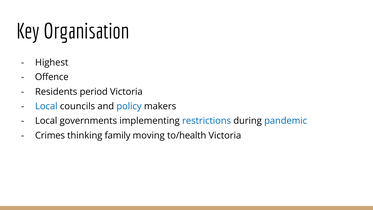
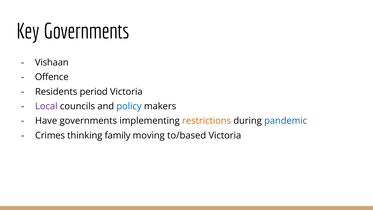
Key Organisation: Organisation -> Governments
Highest: Highest -> Vishaan
Local at (46, 106) colour: blue -> purple
Local at (46, 121): Local -> Have
restrictions colour: blue -> orange
to/health: to/health -> to/based
